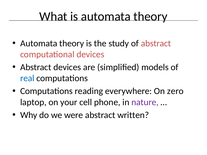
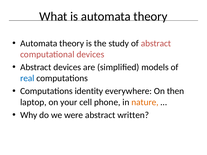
reading: reading -> identity
zero: zero -> then
nature colour: purple -> orange
